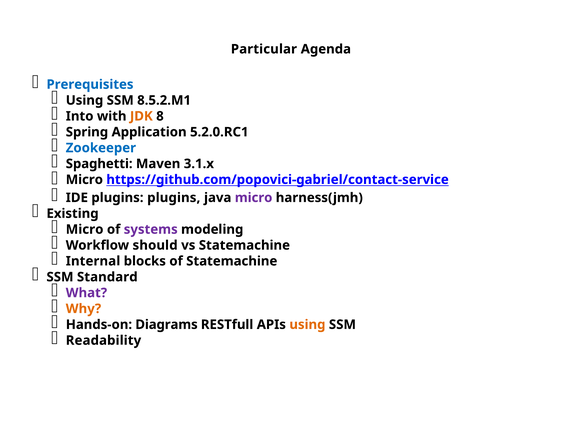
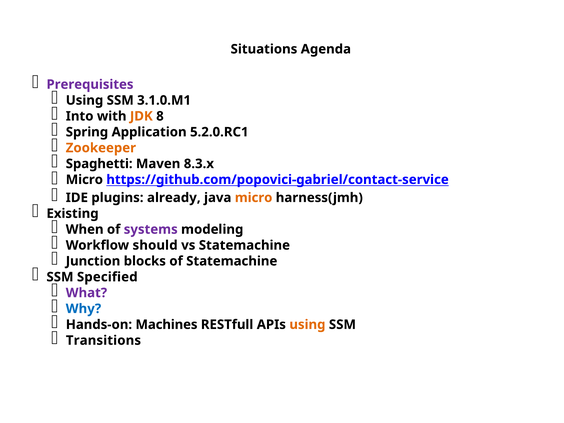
Particular: Particular -> Situations
Prerequisites colour: blue -> purple
8.5.2.M1: 8.5.2.M1 -> 3.1.0.M1
Zookeeper colour: blue -> orange
3.1.x: 3.1.x -> 8.3.x
plugins plugins: plugins -> already
micro at (254, 198) colour: purple -> orange
Micro at (85, 229): Micro -> When
Internal: Internal -> Junction
Standard: Standard -> Specified
Why colour: orange -> blue
Diagrams: Diagrams -> Machines
Readability: Readability -> Transitions
